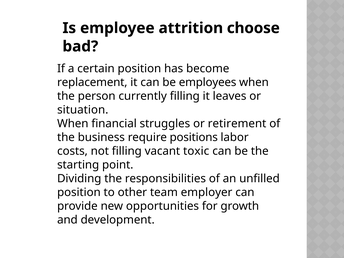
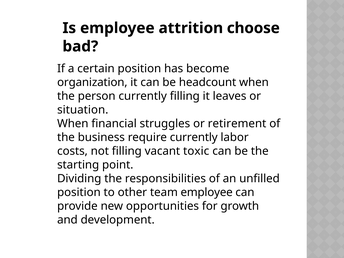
replacement: replacement -> organization
employees: employees -> headcount
require positions: positions -> currently
team employer: employer -> employee
